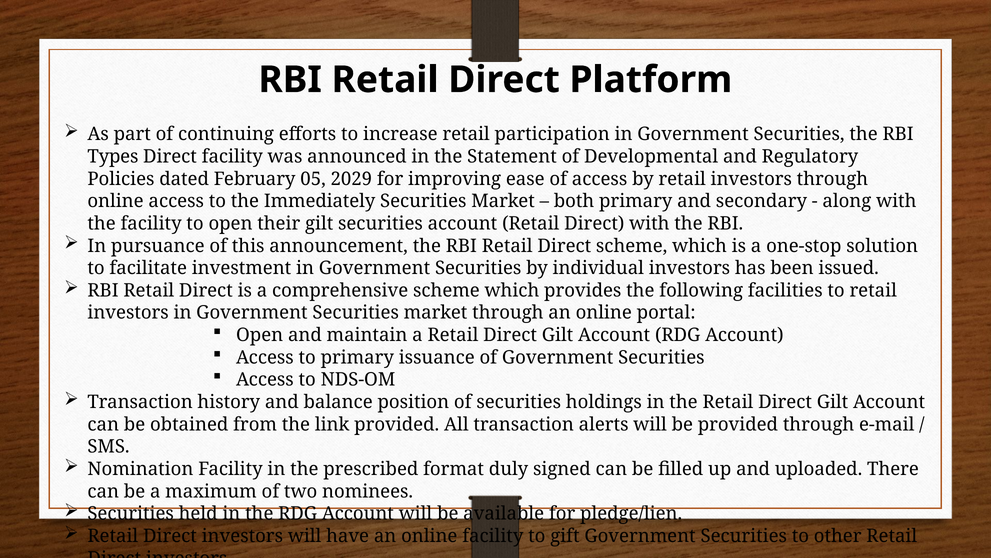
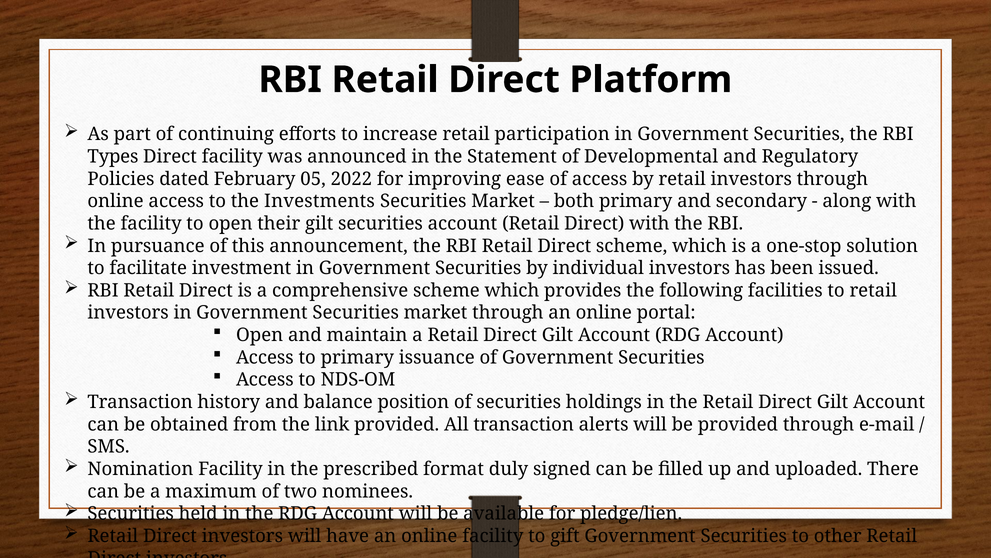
2029: 2029 -> 2022
Immediately: Immediately -> Investments
